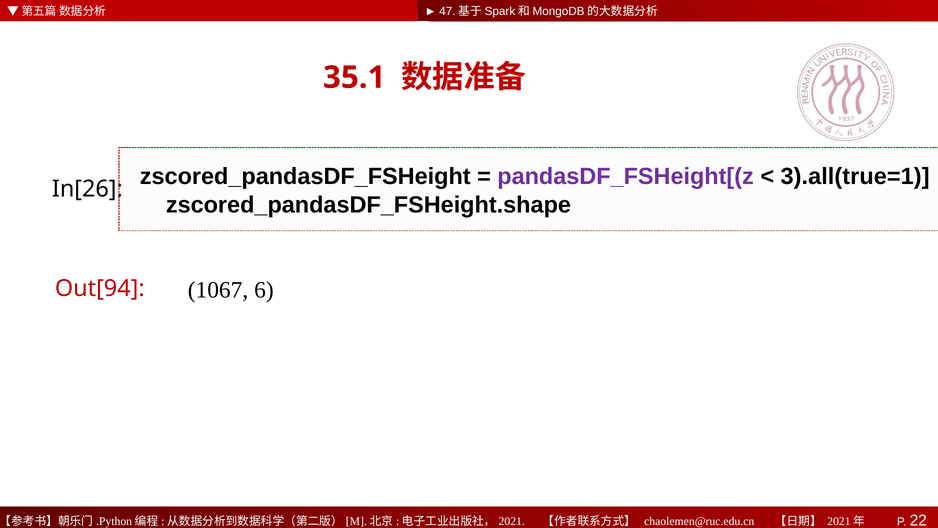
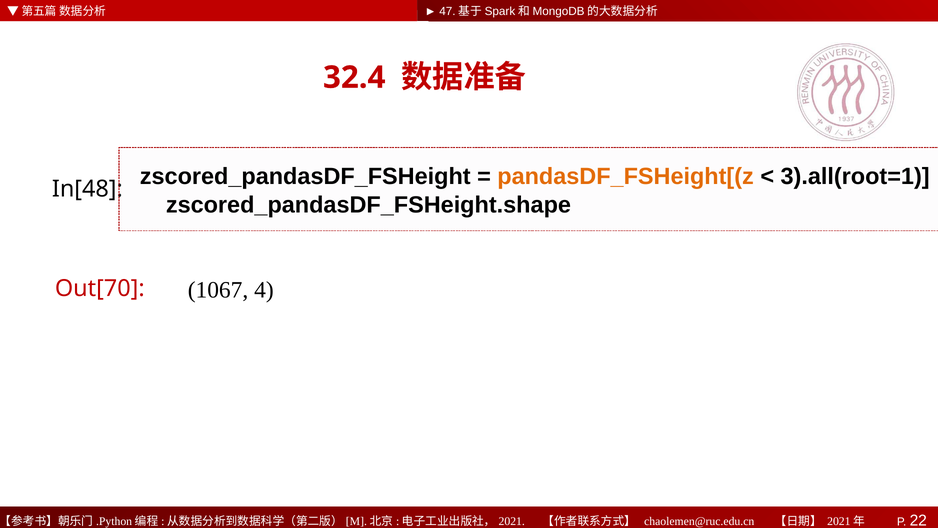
35.1: 35.1 -> 32.4
pandasDF_FSHeight[(z colour: purple -> orange
3).all(true=1: 3).all(true=1 -> 3).all(root=1
In[26: In[26 -> In[48
Out[94: Out[94 -> Out[70
6: 6 -> 4
